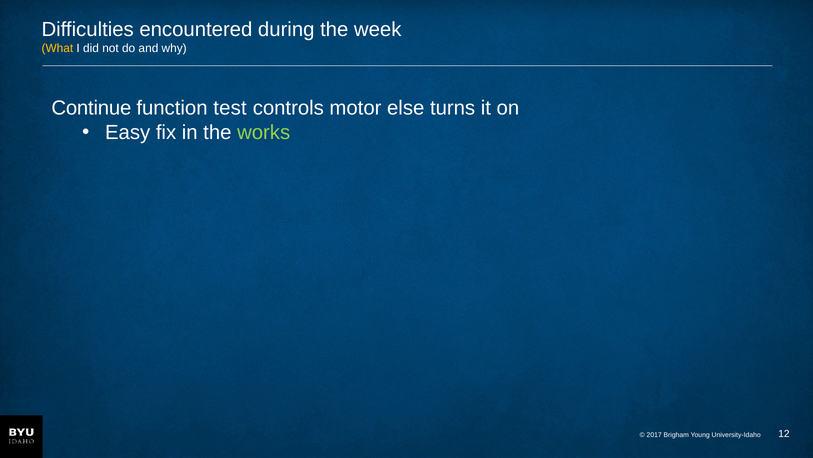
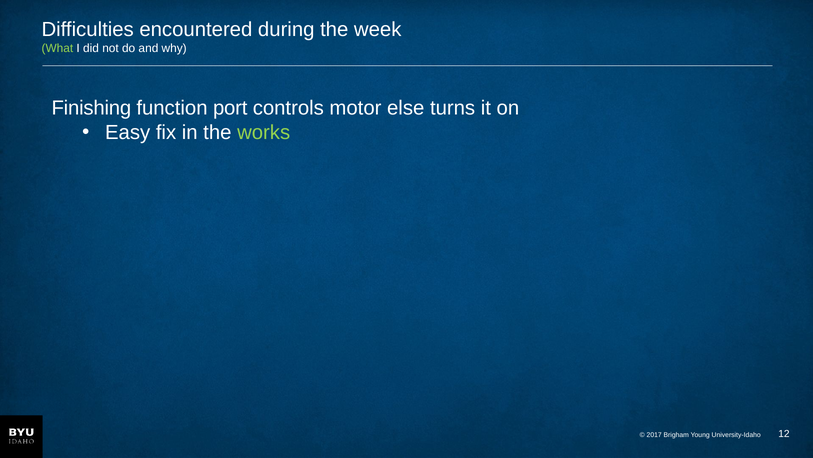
What colour: yellow -> light green
Continue: Continue -> Finishing
test: test -> port
